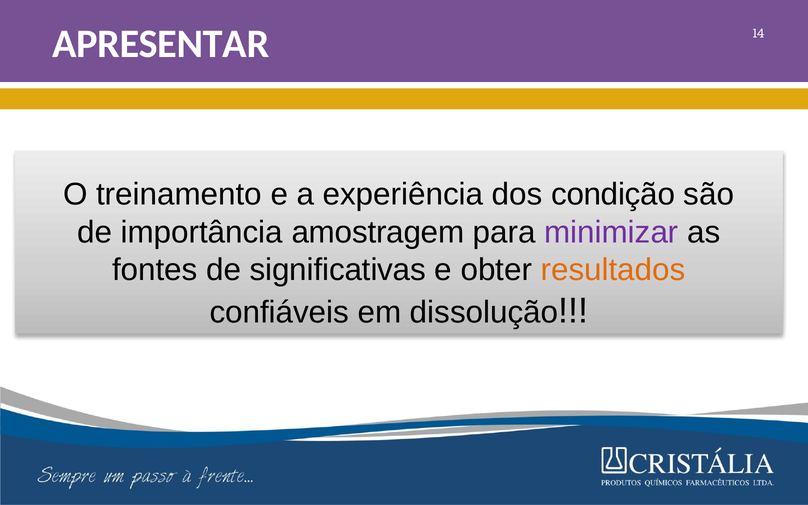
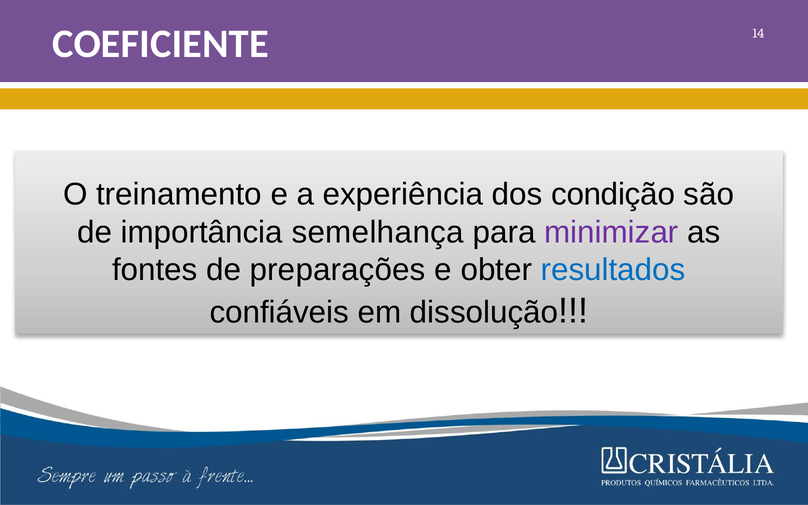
APRESENTAR: APRESENTAR -> COEFICIENTE
amostragem: amostragem -> semelhança
significativas: significativas -> preparações
resultados colour: orange -> blue
